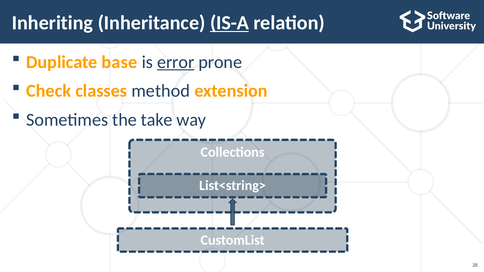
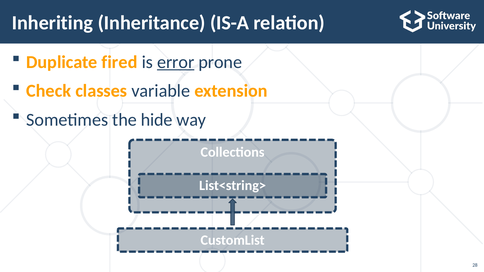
IS-A underline: present -> none
base: base -> fired
method: method -> variable
take: take -> hide
